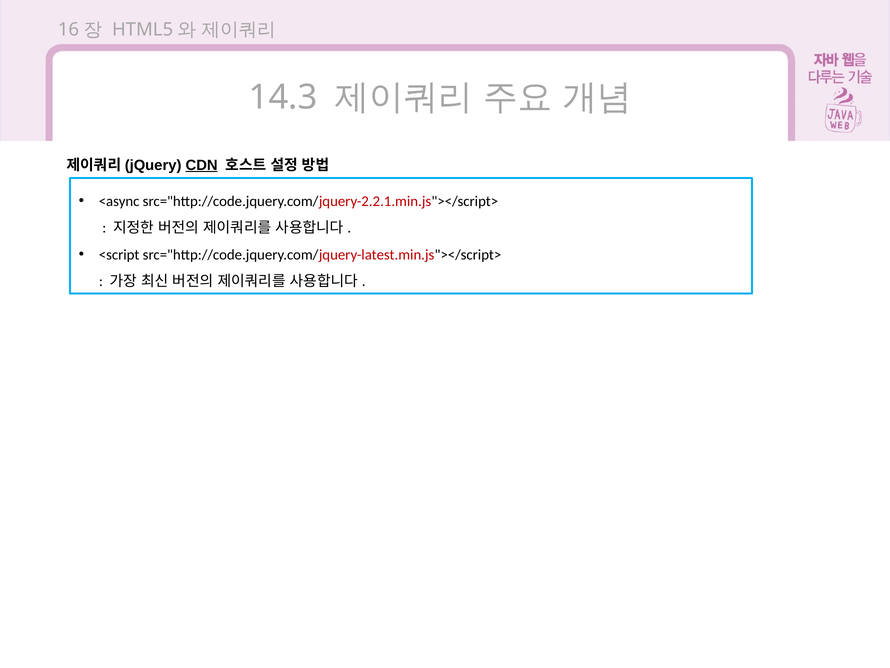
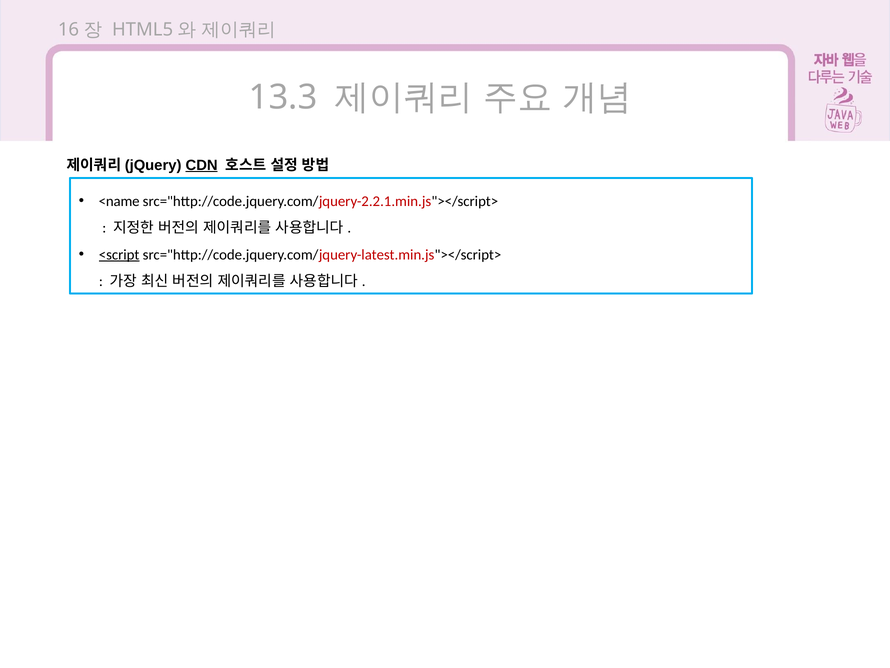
14.3: 14.3 -> 13.3
<async: <async -> <name
<script underline: none -> present
